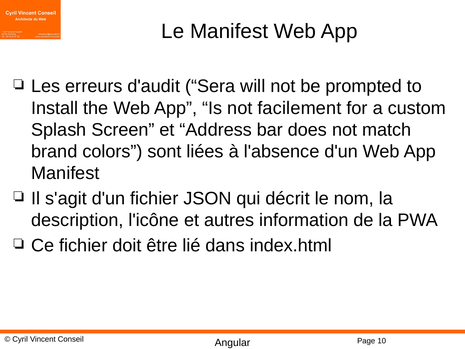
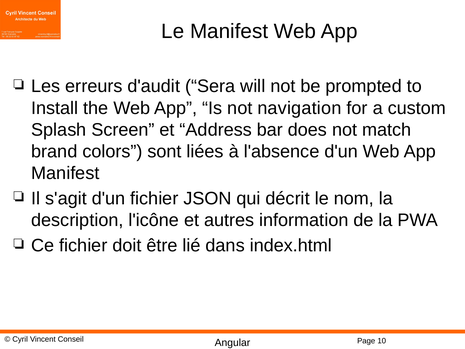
facilement: facilement -> navigation
